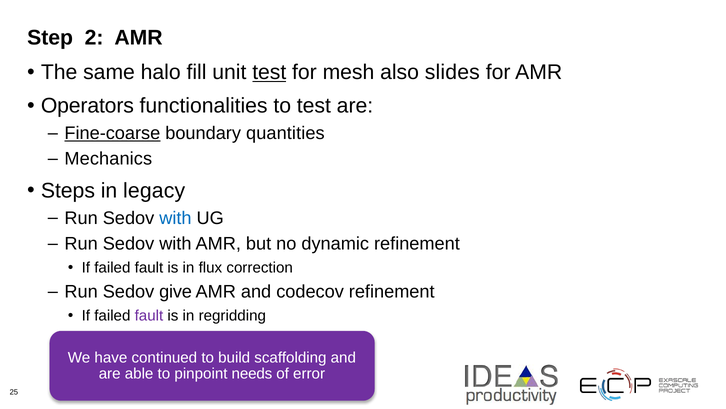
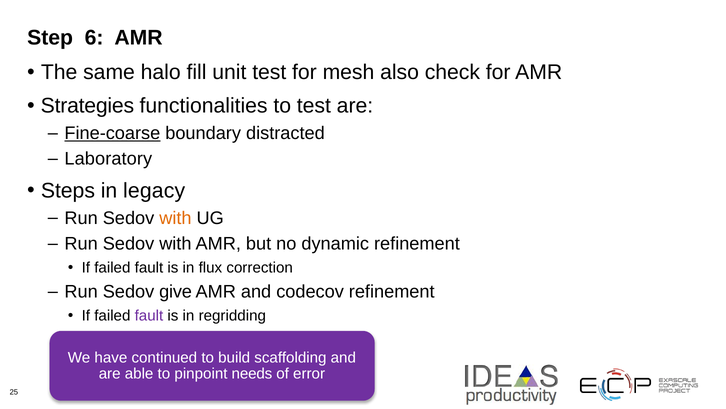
2: 2 -> 6
test at (269, 72) underline: present -> none
slides: slides -> check
Operators: Operators -> Strategies
quantities: quantities -> distracted
Mechanics: Mechanics -> Laboratory
with at (175, 218) colour: blue -> orange
